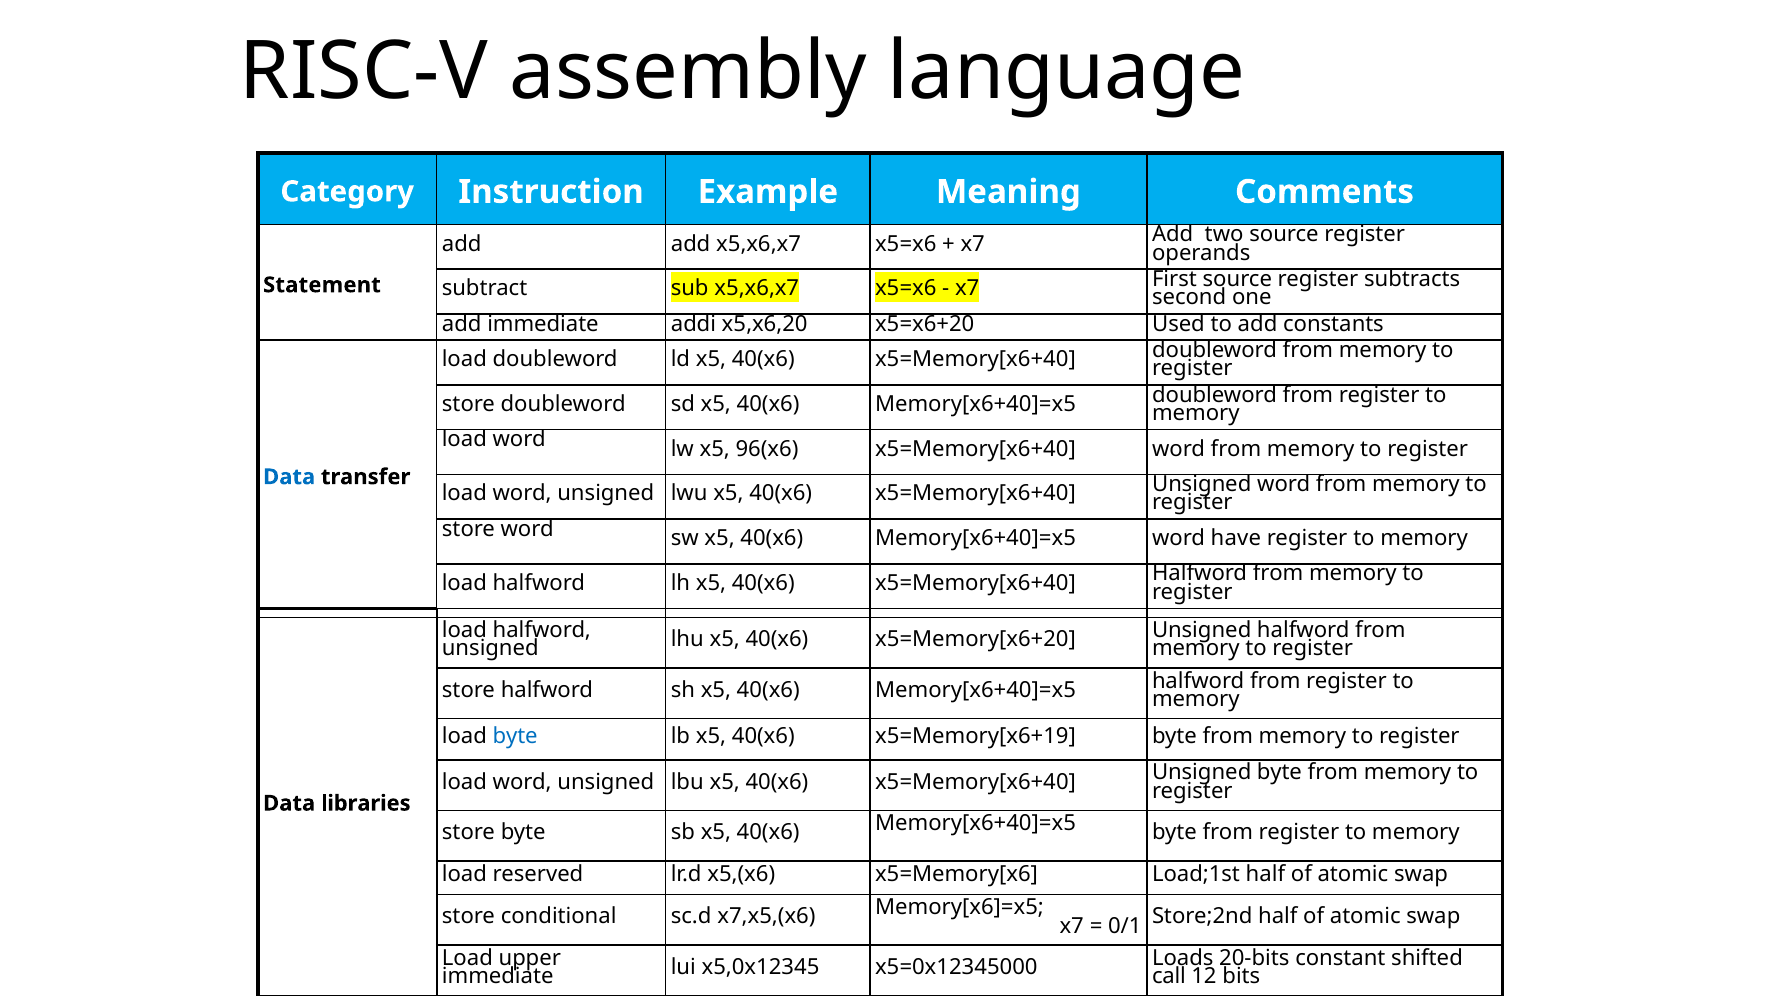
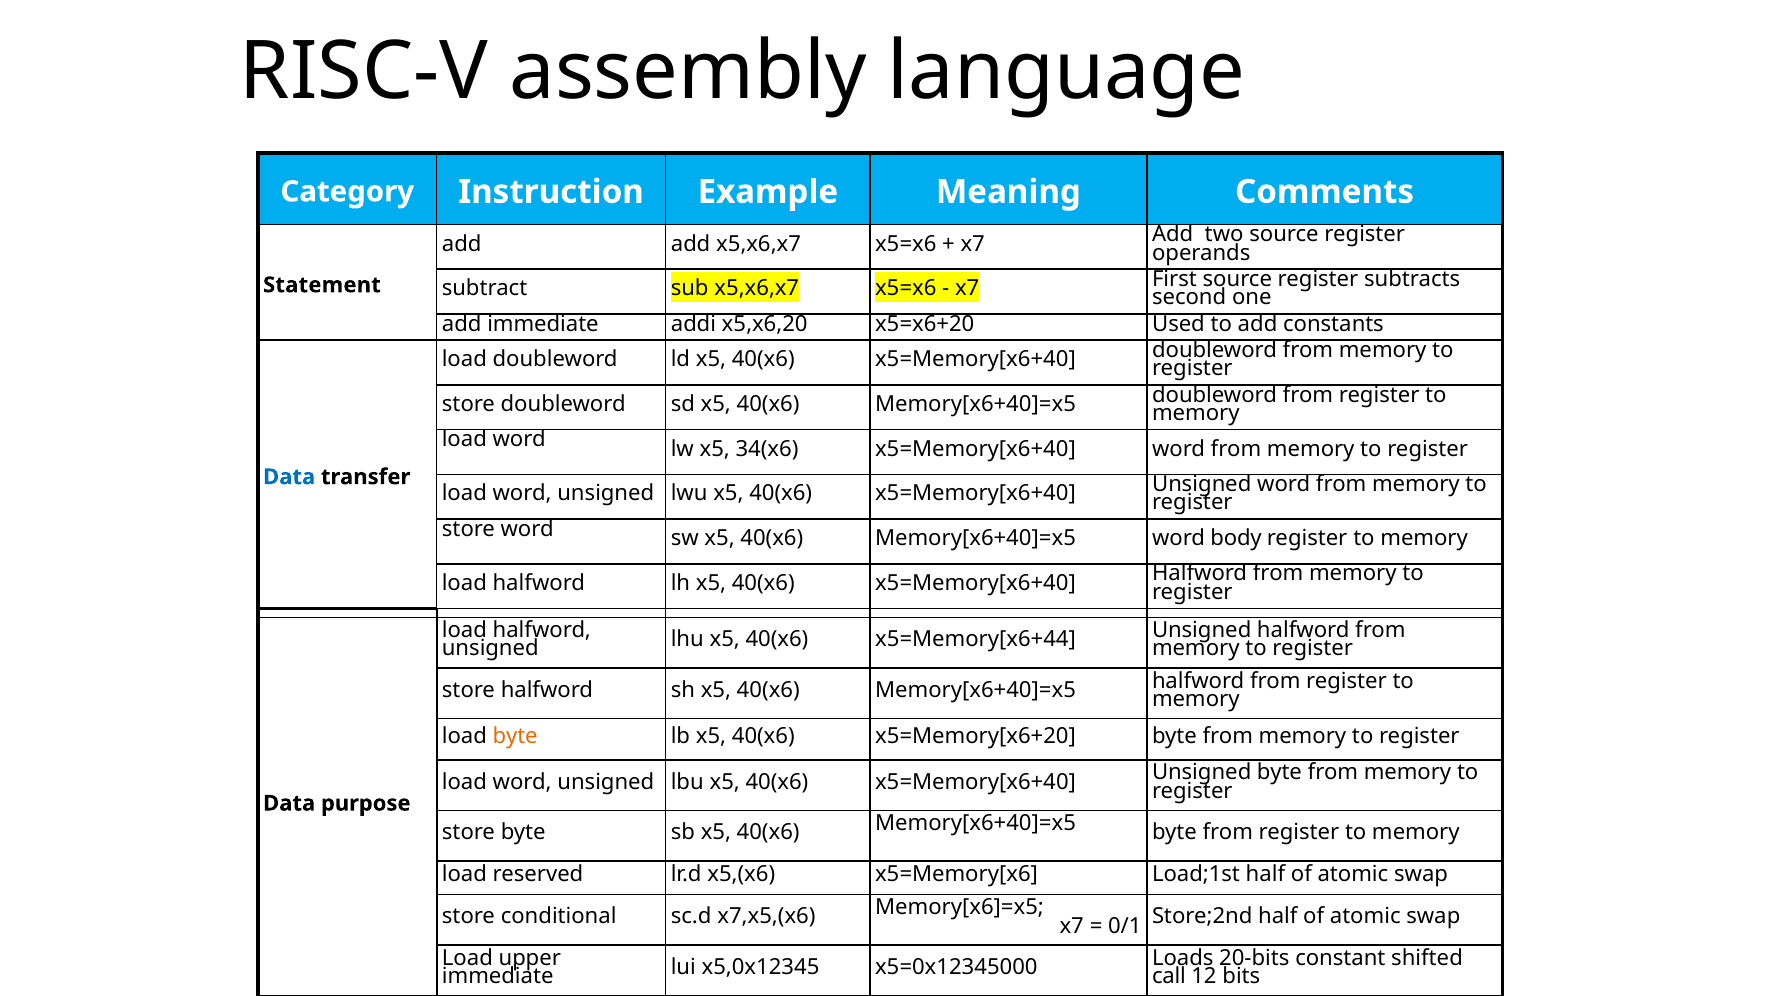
96(x6: 96(x6 -> 34(x6
have: have -> body
x5=Memory[x6+20: x5=Memory[x6+20 -> x5=Memory[x6+44
byte at (515, 736) colour: blue -> orange
x5=Memory[x6+19: x5=Memory[x6+19 -> x5=Memory[x6+20
libraries: libraries -> purpose
